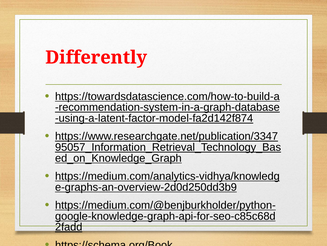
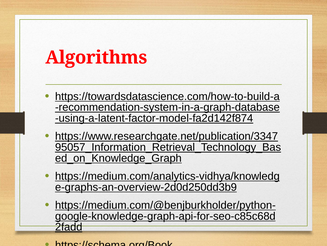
Differently: Differently -> Algorithms
